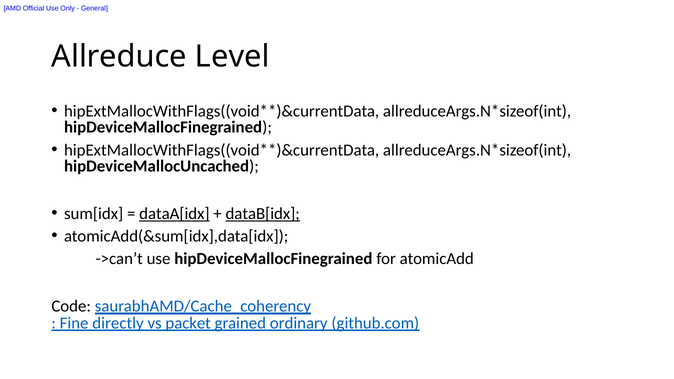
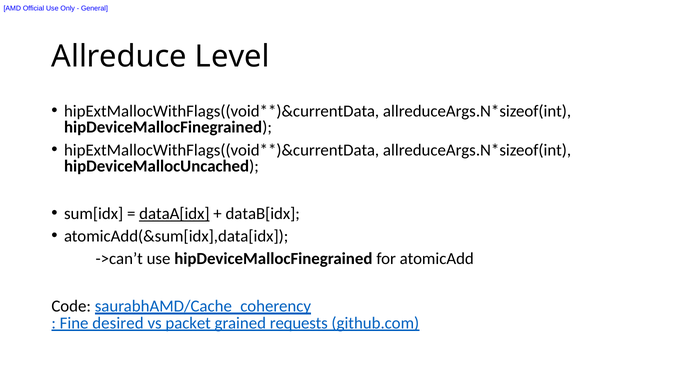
dataB[idx underline: present -> none
directly: directly -> desired
ordinary: ordinary -> requests
